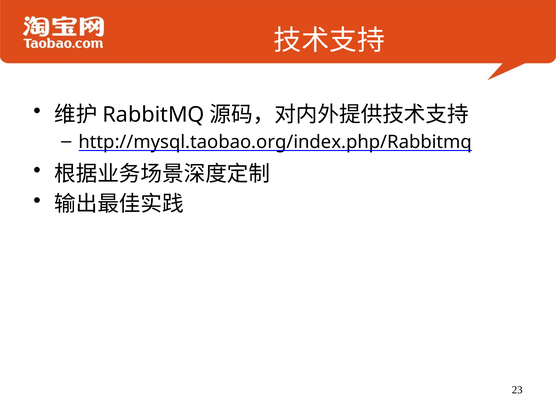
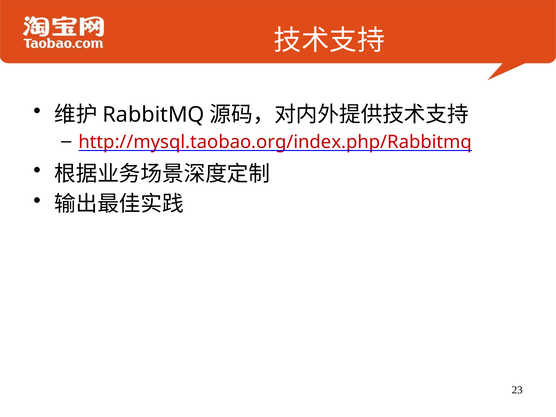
http://mysql.taobao.org/index.php/Rabbitmq colour: black -> red
